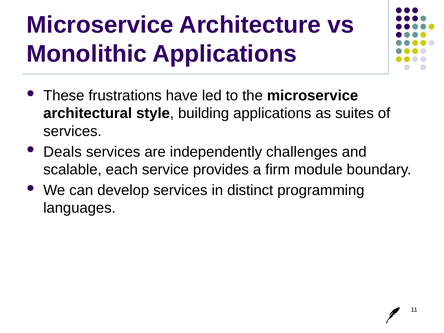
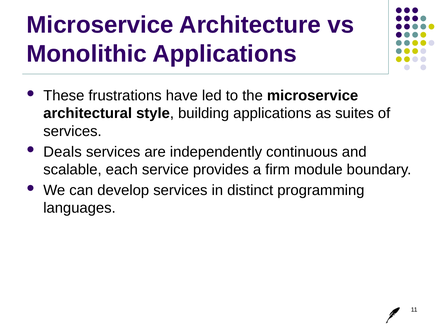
challenges: challenges -> continuous
